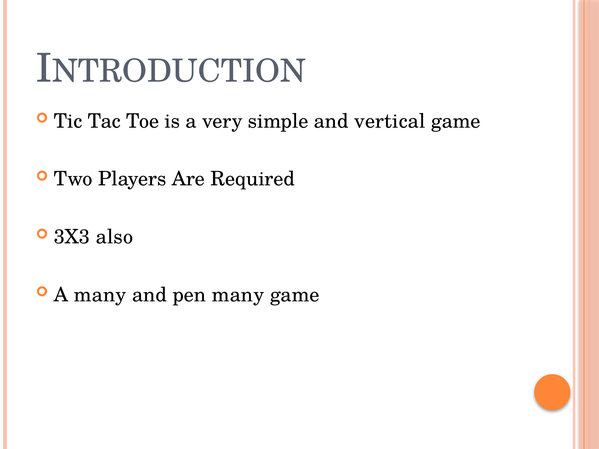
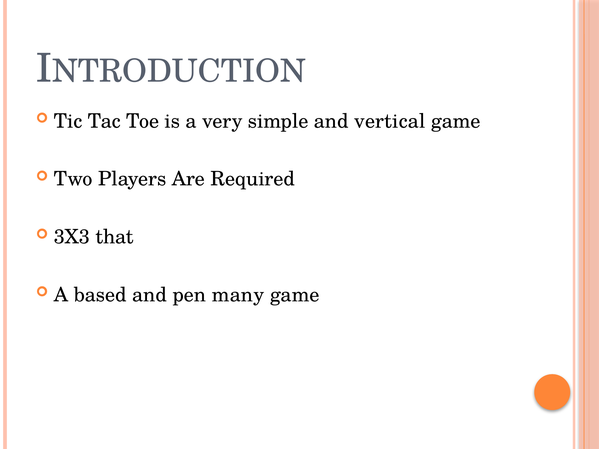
also: also -> that
A many: many -> based
